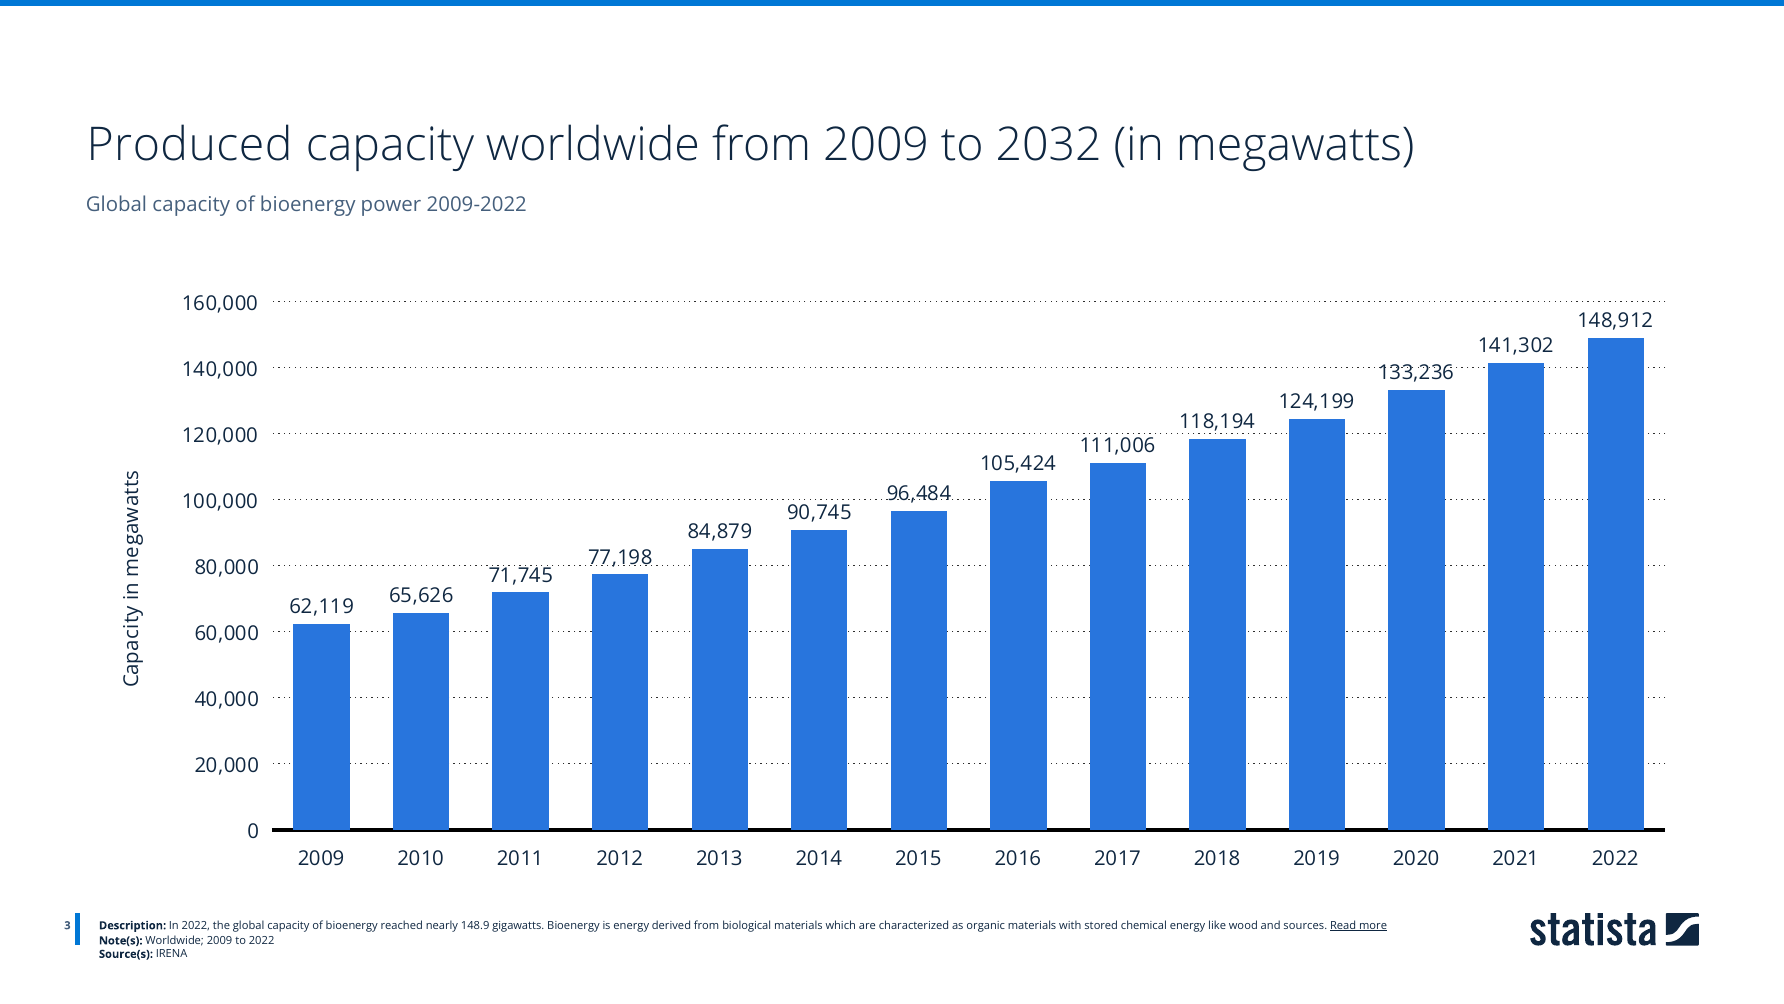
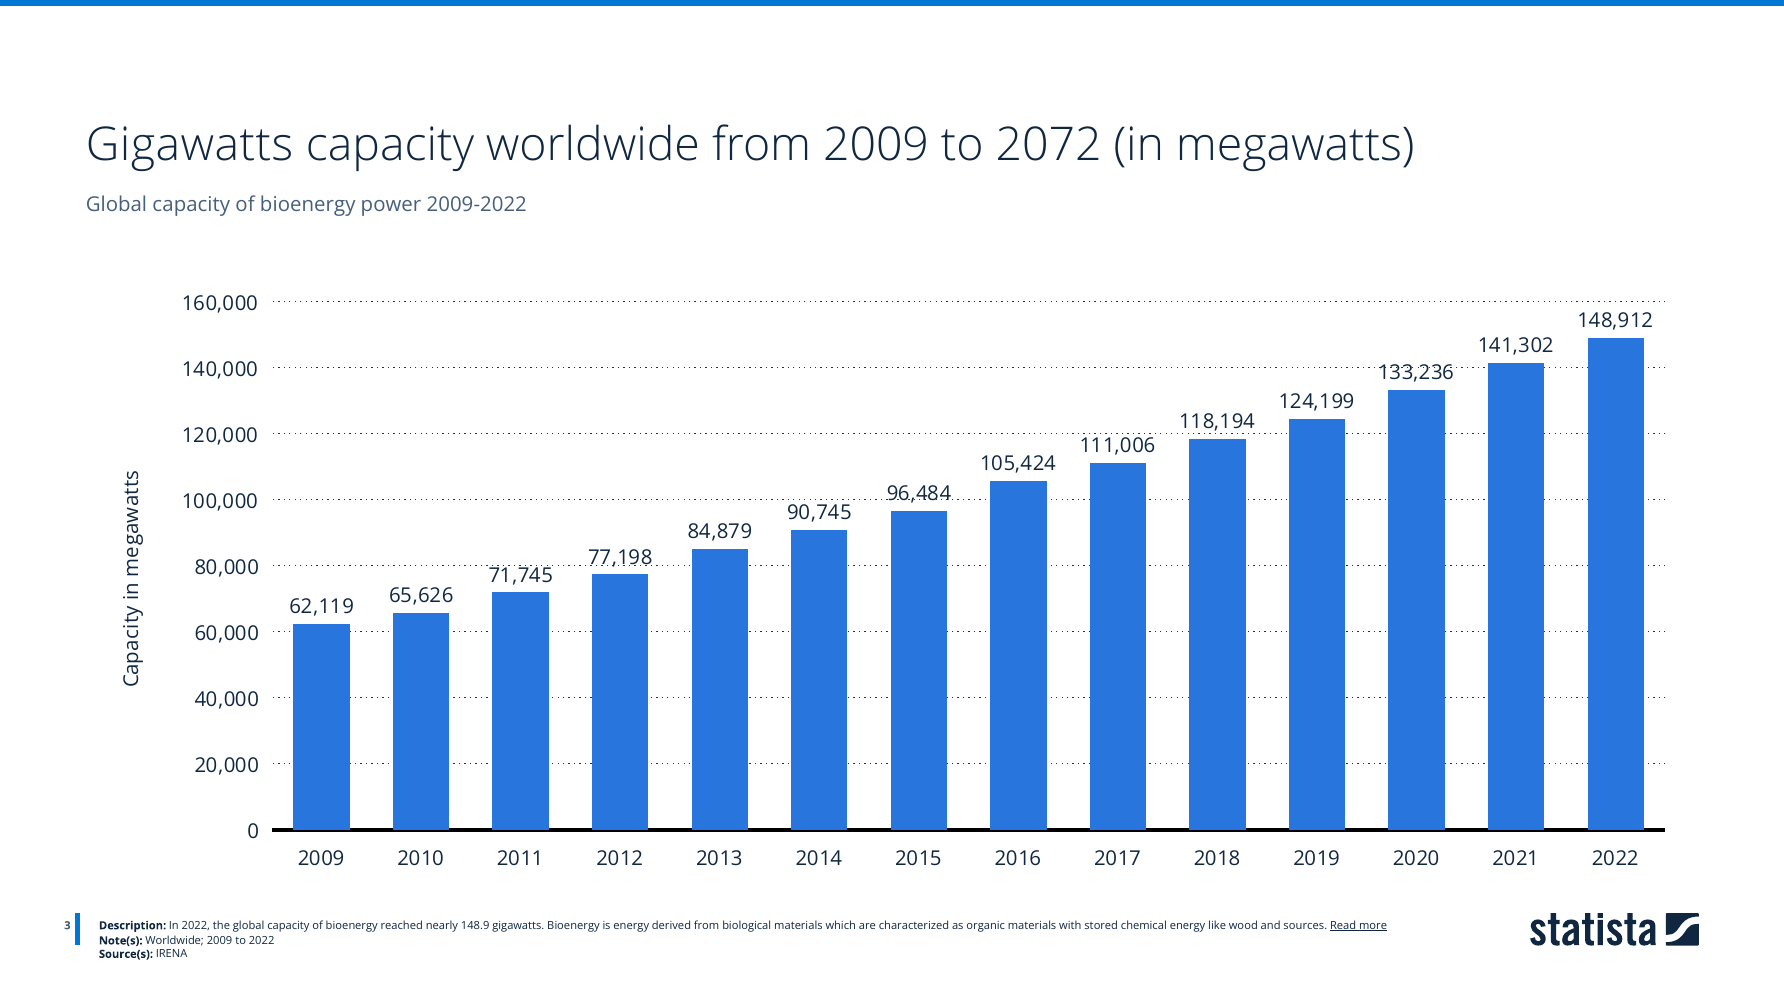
Produced at (190, 145): Produced -> Gigawatts
2032: 2032 -> 2072
